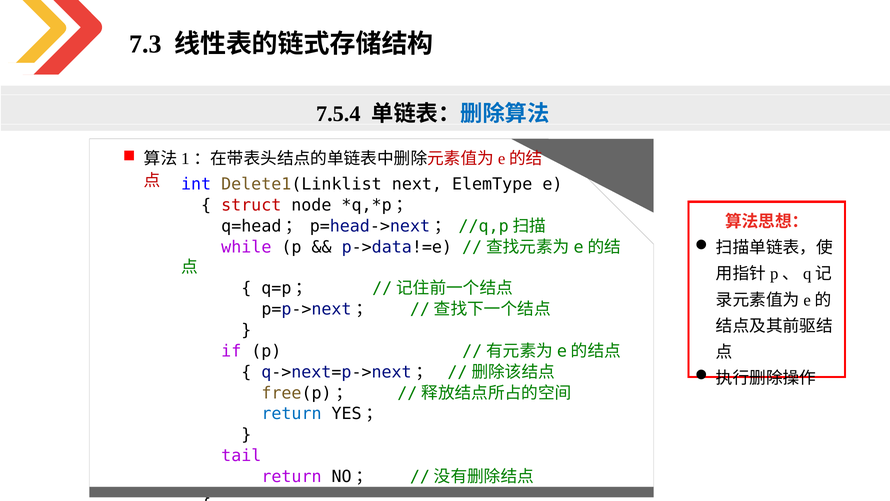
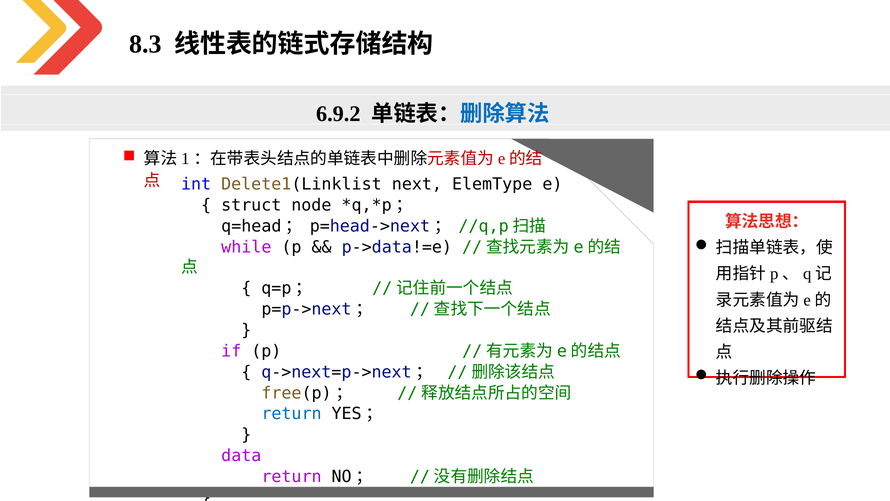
7.3: 7.3 -> 8.3
7.5.4: 7.5.4 -> 6.9.2
struct colour: red -> black
tail: tail -> data
